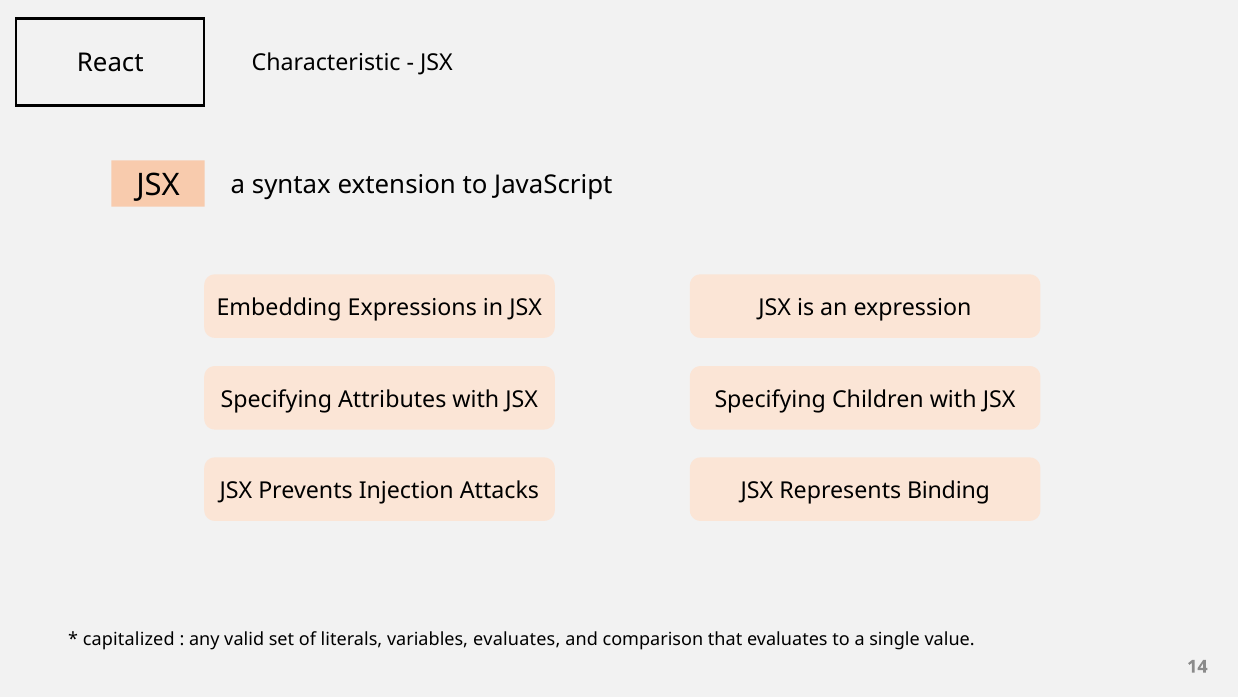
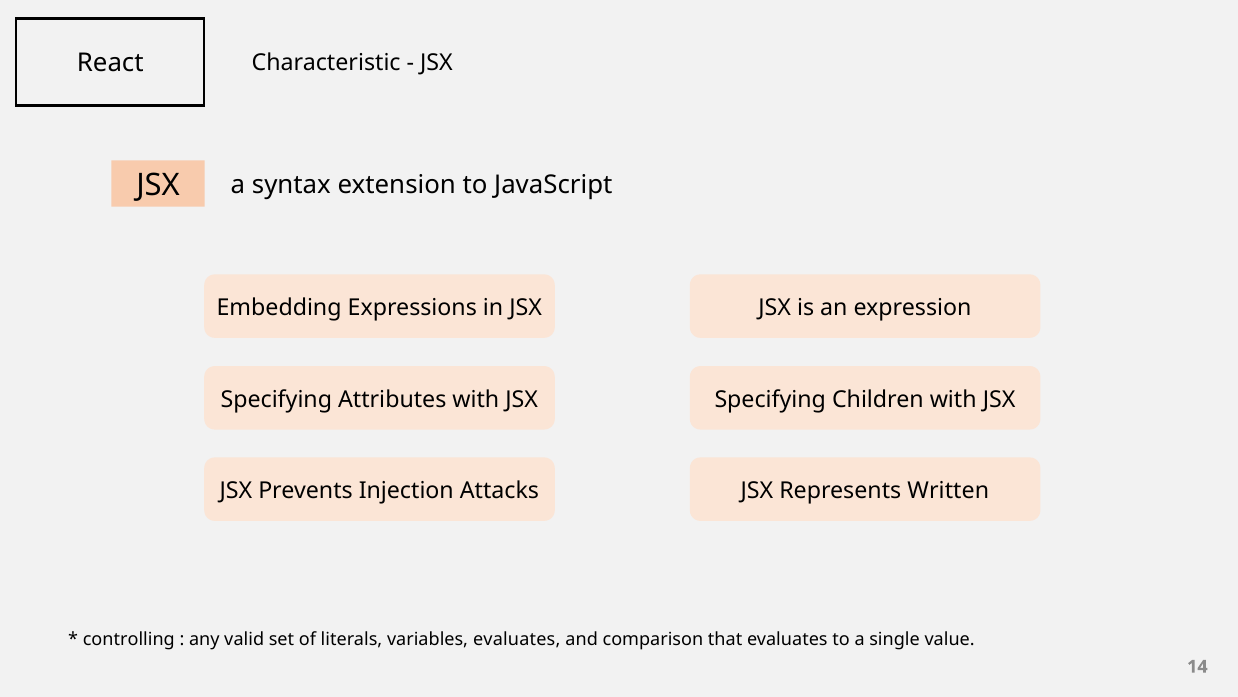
Binding: Binding -> Written
capitalized: capitalized -> controlling
